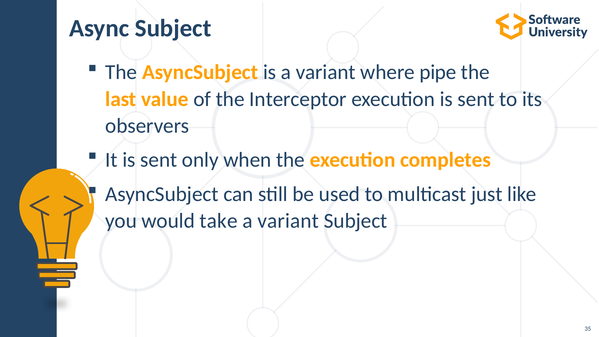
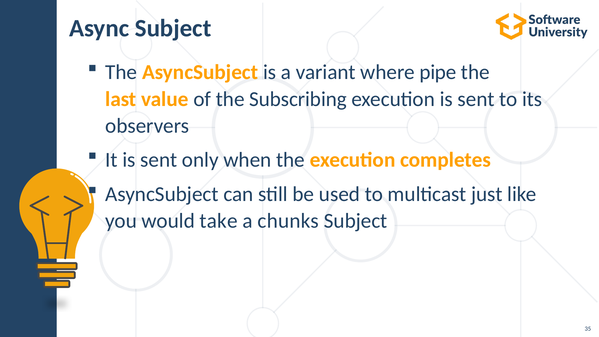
Interceptor: Interceptor -> Subscribing
variant at (288, 221): variant -> chunks
